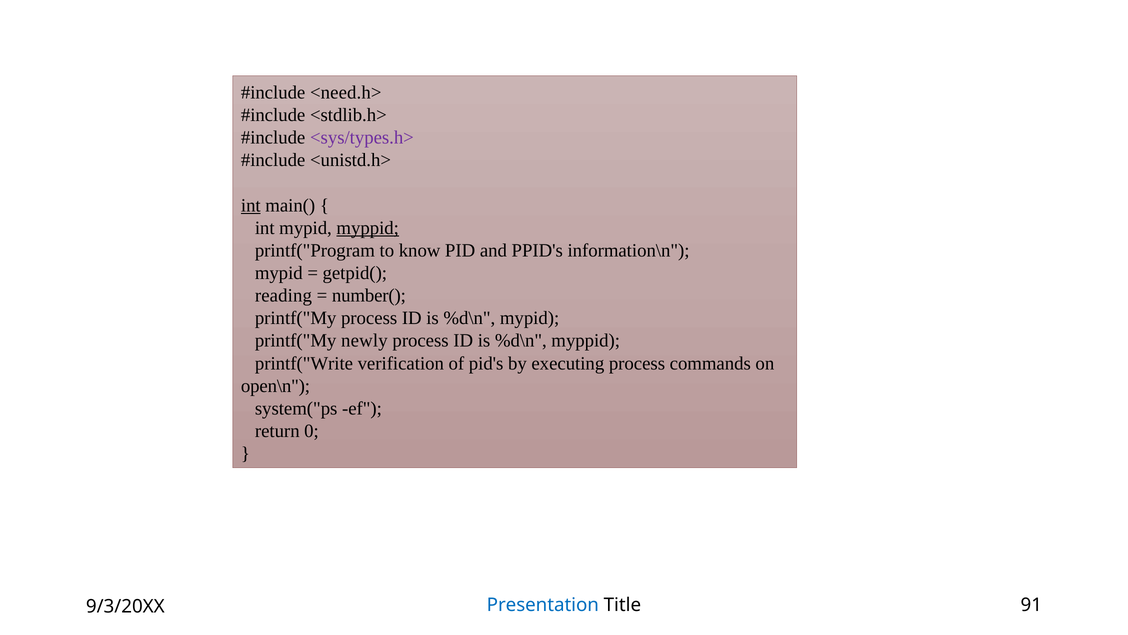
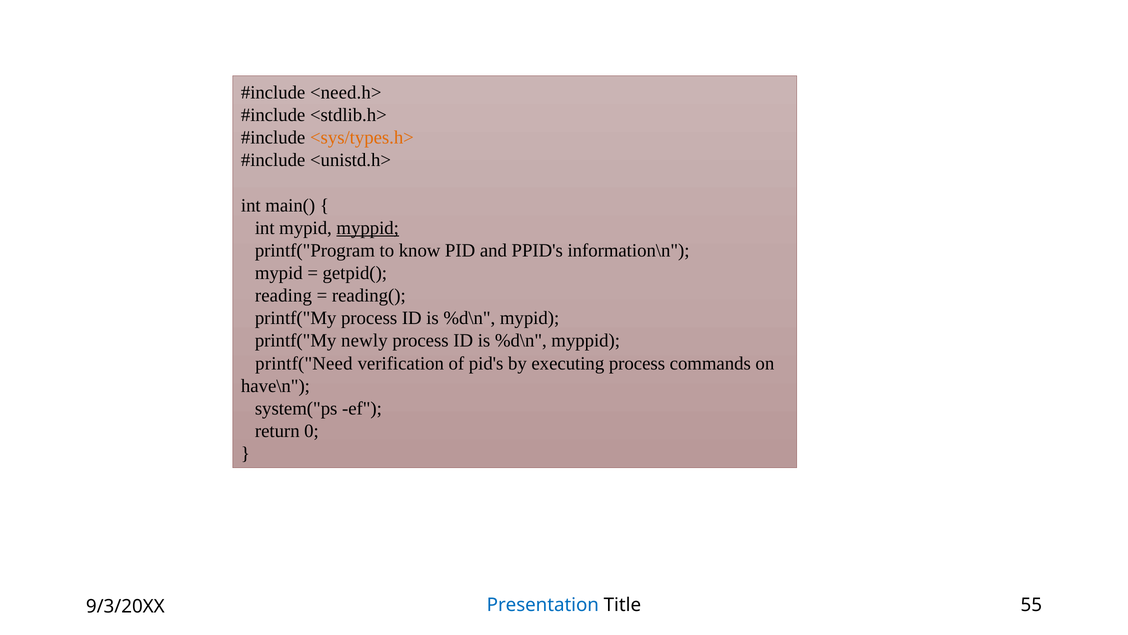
<sys/types.h> colour: purple -> orange
int at (251, 205) underline: present -> none
number(: number( -> reading(
printf("Write: printf("Write -> printf("Need
open\n: open\n -> have\n
91: 91 -> 55
